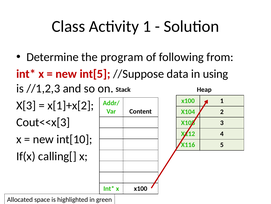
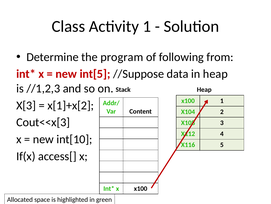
in using: using -> heap
calling[: calling[ -> access[
